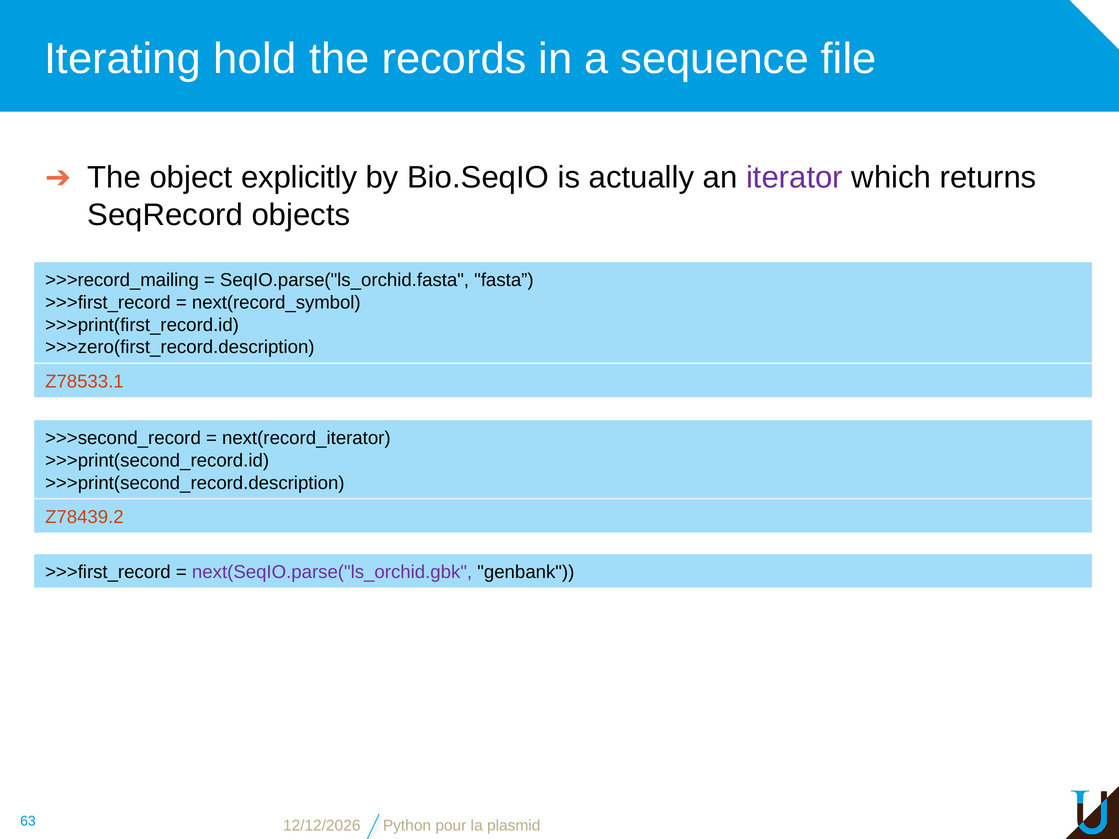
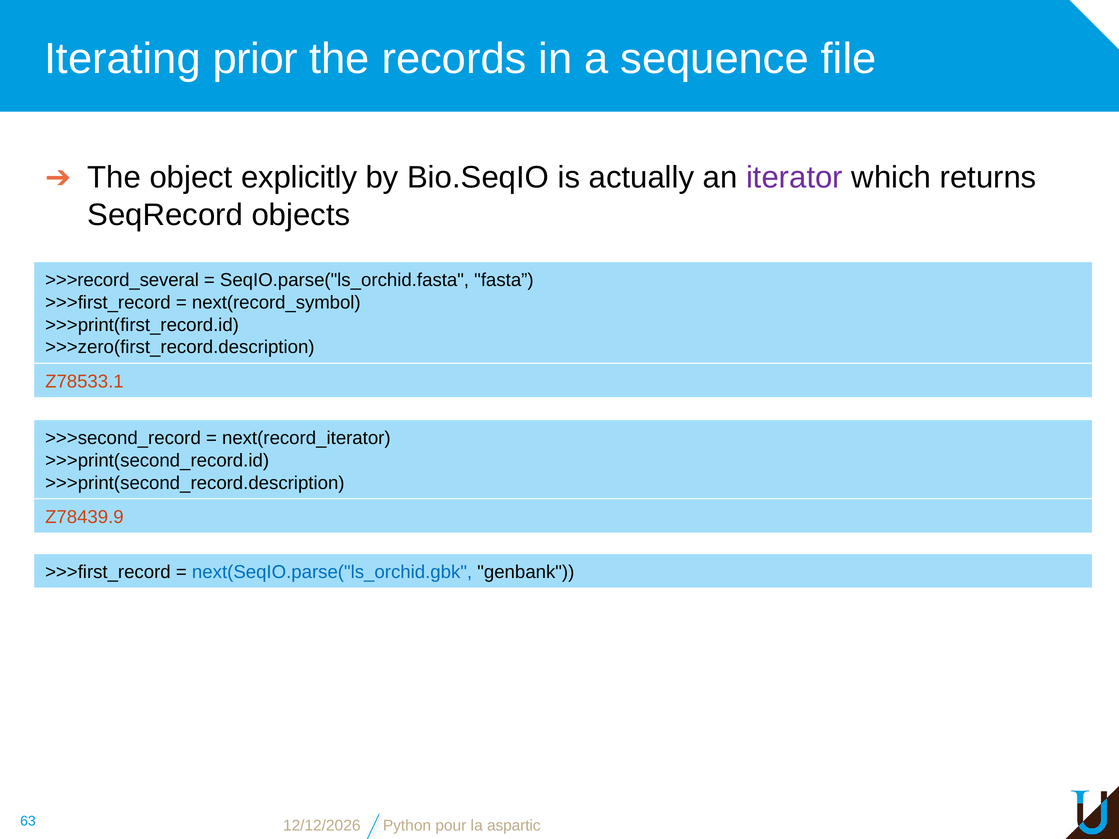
hold: hold -> prior
>>>record_mailing: >>>record_mailing -> >>>record_several
Z78439.2: Z78439.2 -> Z78439.9
next(SeqIO.parse("ls_orchid.gbk colour: purple -> blue
plasmid: plasmid -> aspartic
